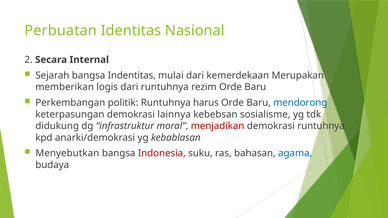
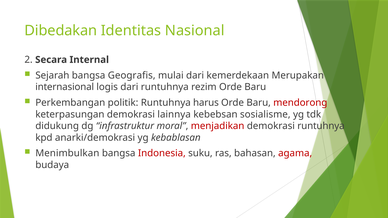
Perbuatan: Perbuatan -> Dibedakan
Indentitas: Indentitas -> Geografis
memberikan: memberikan -> internasional
mendorong colour: blue -> red
Menyebutkan: Menyebutkan -> Menimbulkan
agama colour: blue -> red
